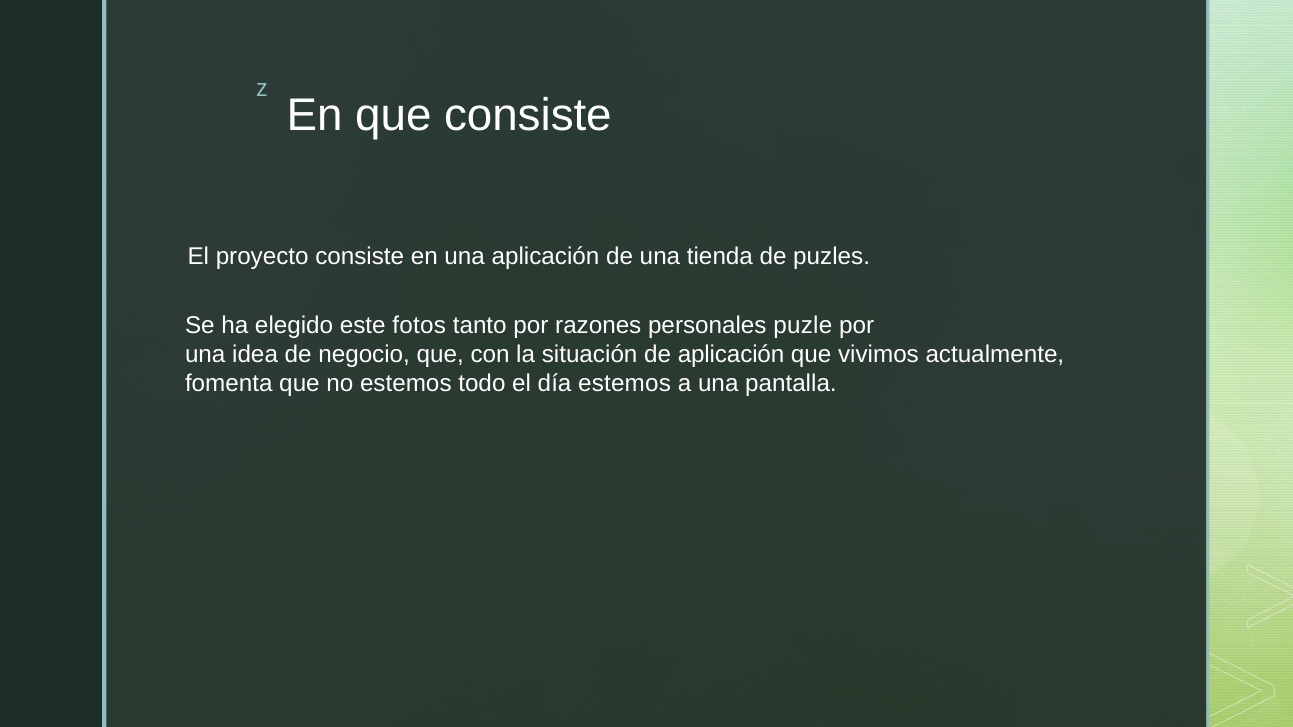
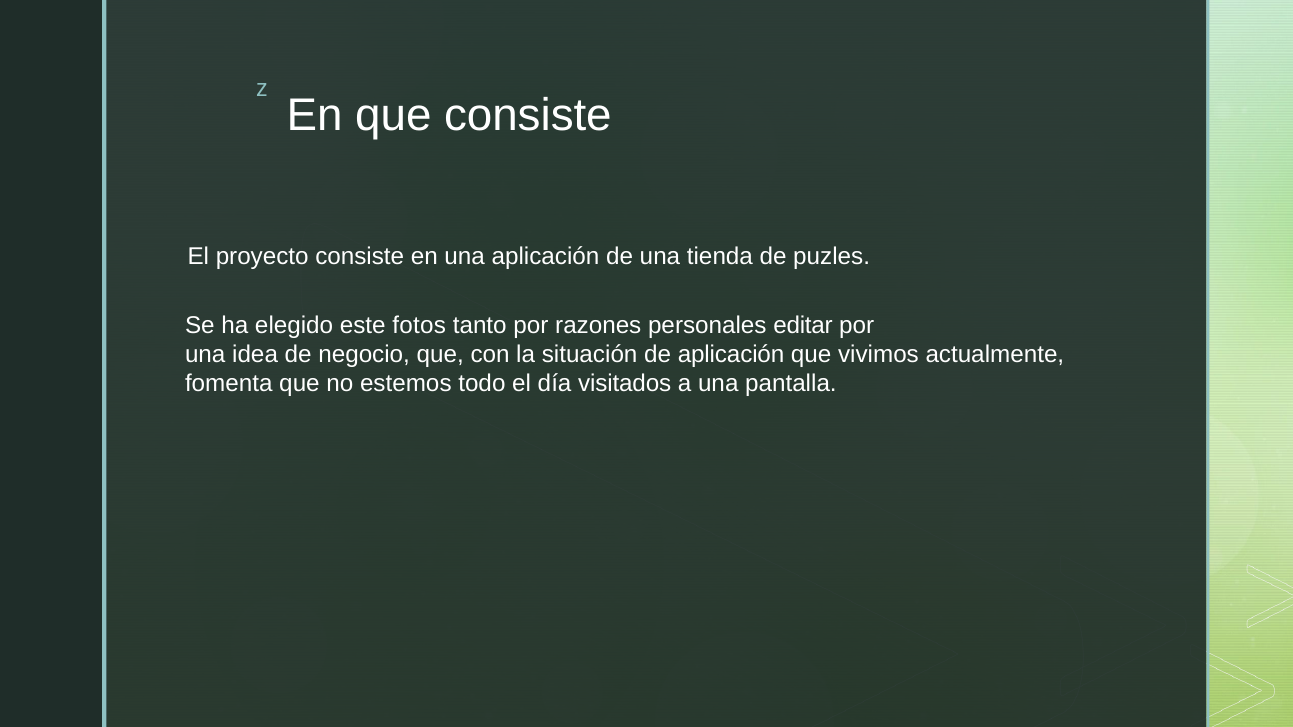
puzle: puzle -> editar
día estemos: estemos -> visitados
